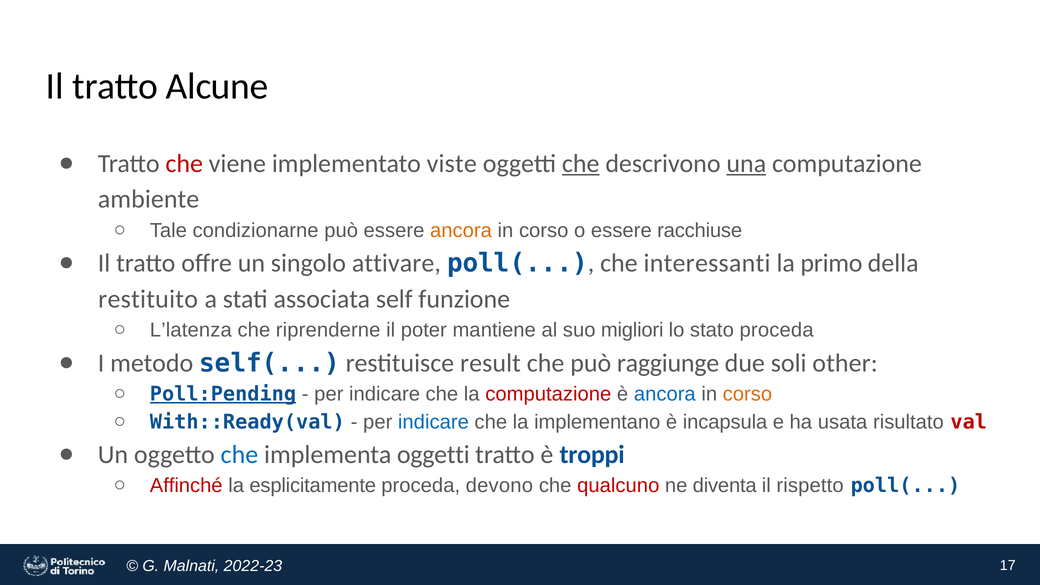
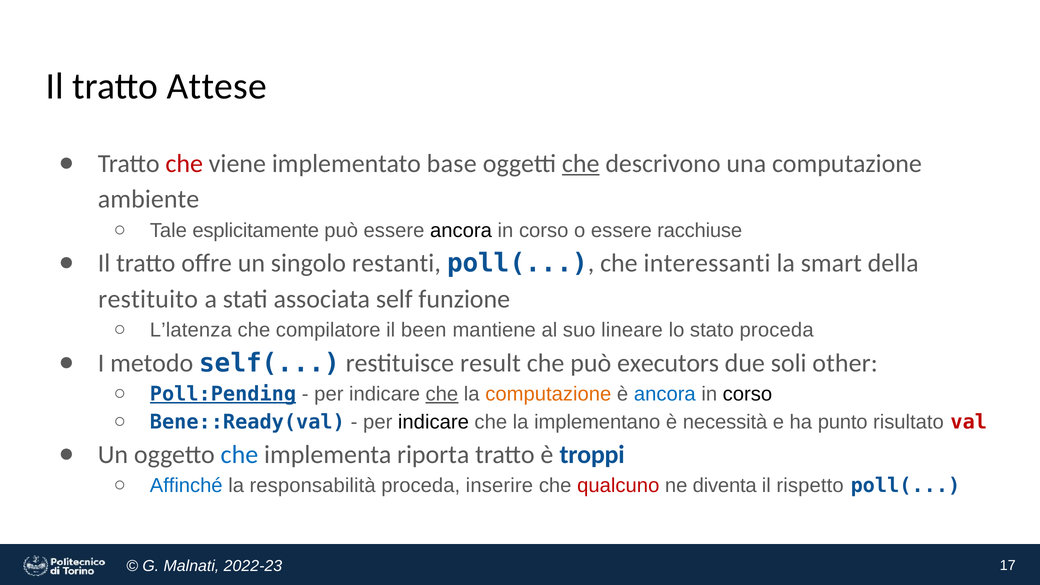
Alcune: Alcune -> Attese
viste: viste -> base
una underline: present -> none
condizionarne: condizionarne -> esplicitamente
ancora at (461, 230) colour: orange -> black
attivare: attivare -> restanti
primo: primo -> smart
riprenderne: riprenderne -> compilatore
poter: poter -> been
migliori: migliori -> lineare
raggiunge: raggiunge -> executors
che at (442, 394) underline: none -> present
computazione at (548, 394) colour: red -> orange
corso at (747, 394) colour: orange -> black
With::Ready(val: With::Ready(val -> Bene::Ready(val
indicare at (433, 422) colour: blue -> black
incapsula: incapsula -> necessità
usata: usata -> punto
implementa oggetti: oggetti -> riporta
Affinché colour: red -> blue
esplicitamente: esplicitamente -> responsabilità
devono: devono -> inserire
